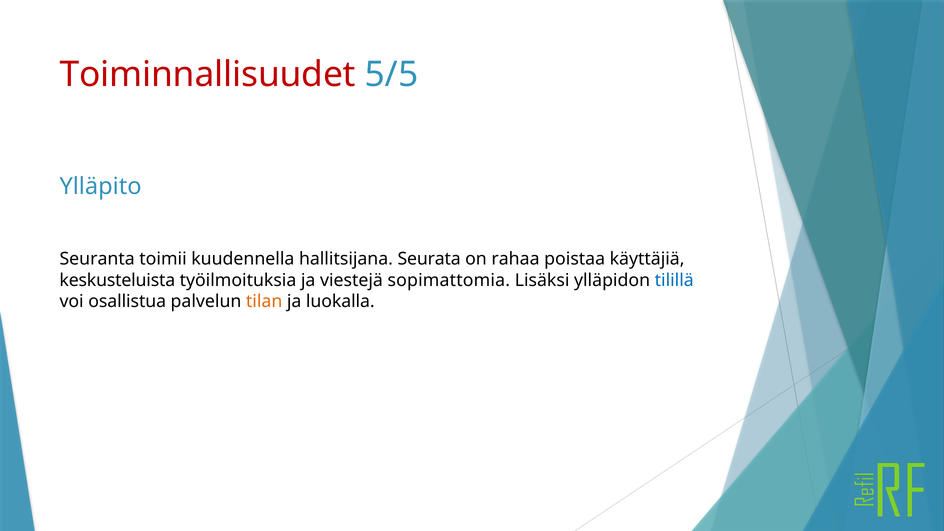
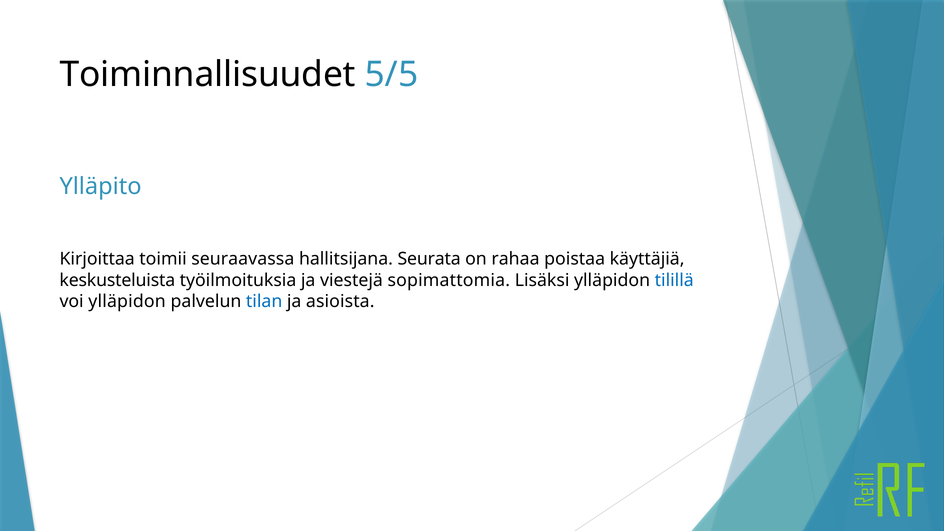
Toiminnallisuudet colour: red -> black
Seuranta: Seuranta -> Kirjoittaa
kuudennella: kuudennella -> seuraavassa
voi osallistua: osallistua -> ylläpidon
tilan colour: orange -> blue
luokalla: luokalla -> asioista
